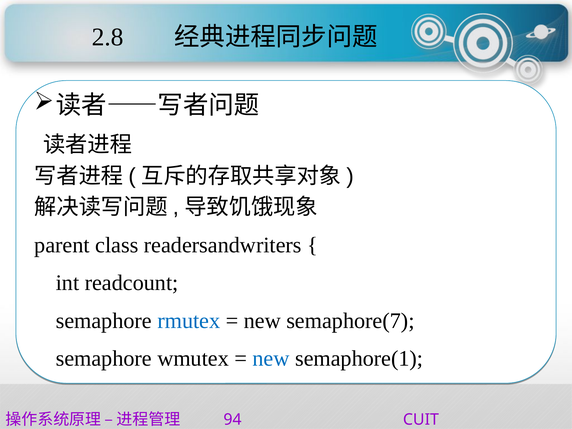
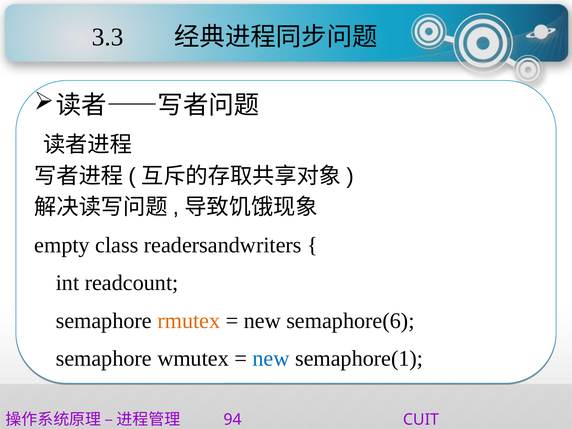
2.8: 2.8 -> 3.3
parent: parent -> empty
rmutex colour: blue -> orange
semaphore(7: semaphore(7 -> semaphore(6
